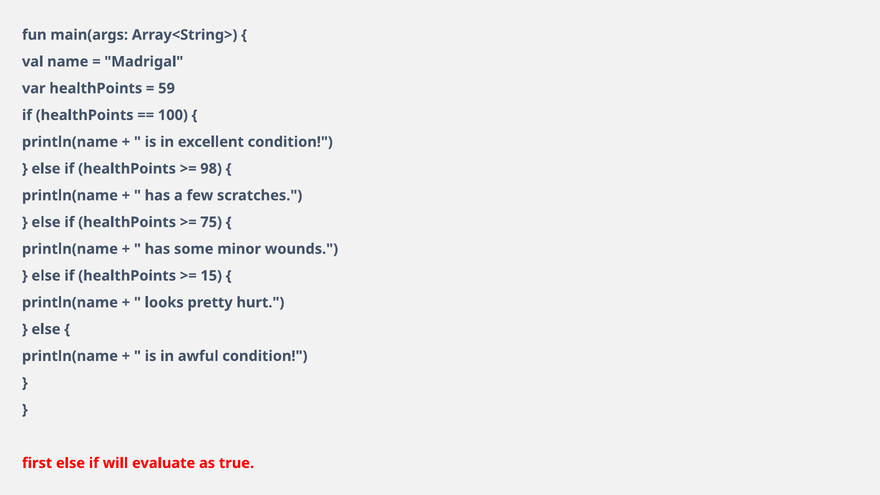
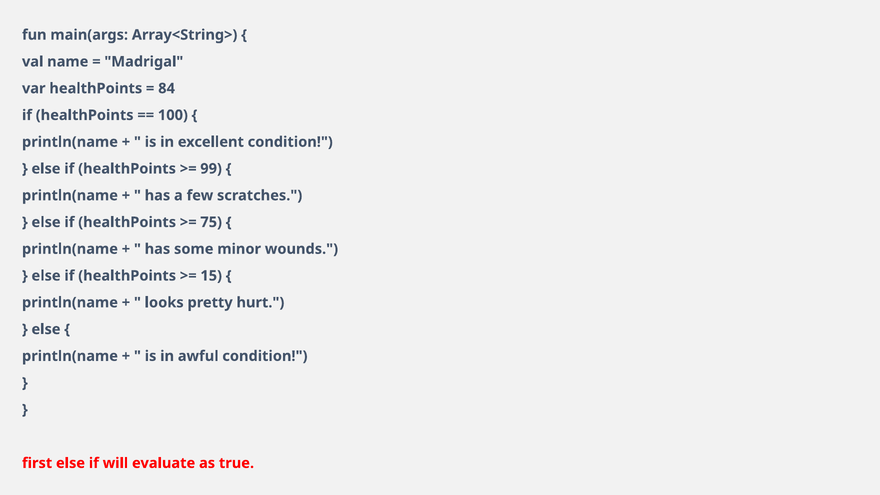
59: 59 -> 84
98: 98 -> 99
